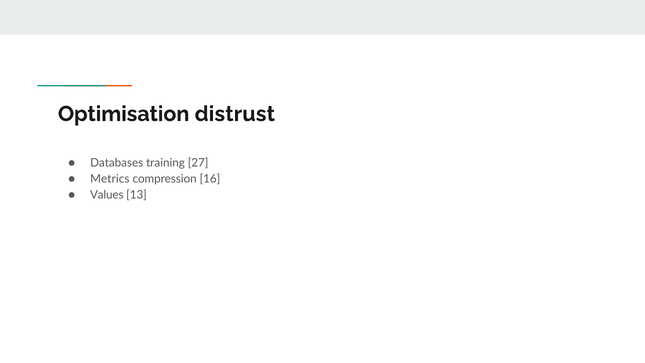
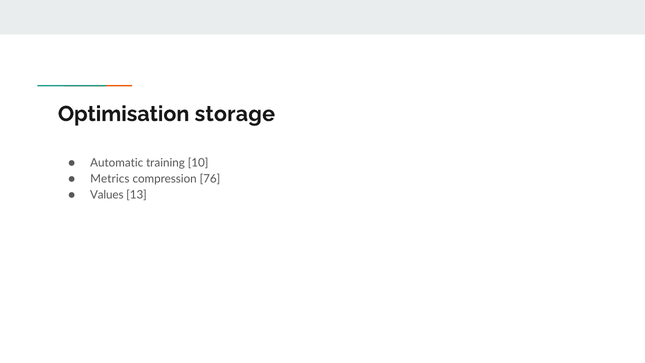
distrust: distrust -> storage
Databases: Databases -> Automatic
27: 27 -> 10
16: 16 -> 76
